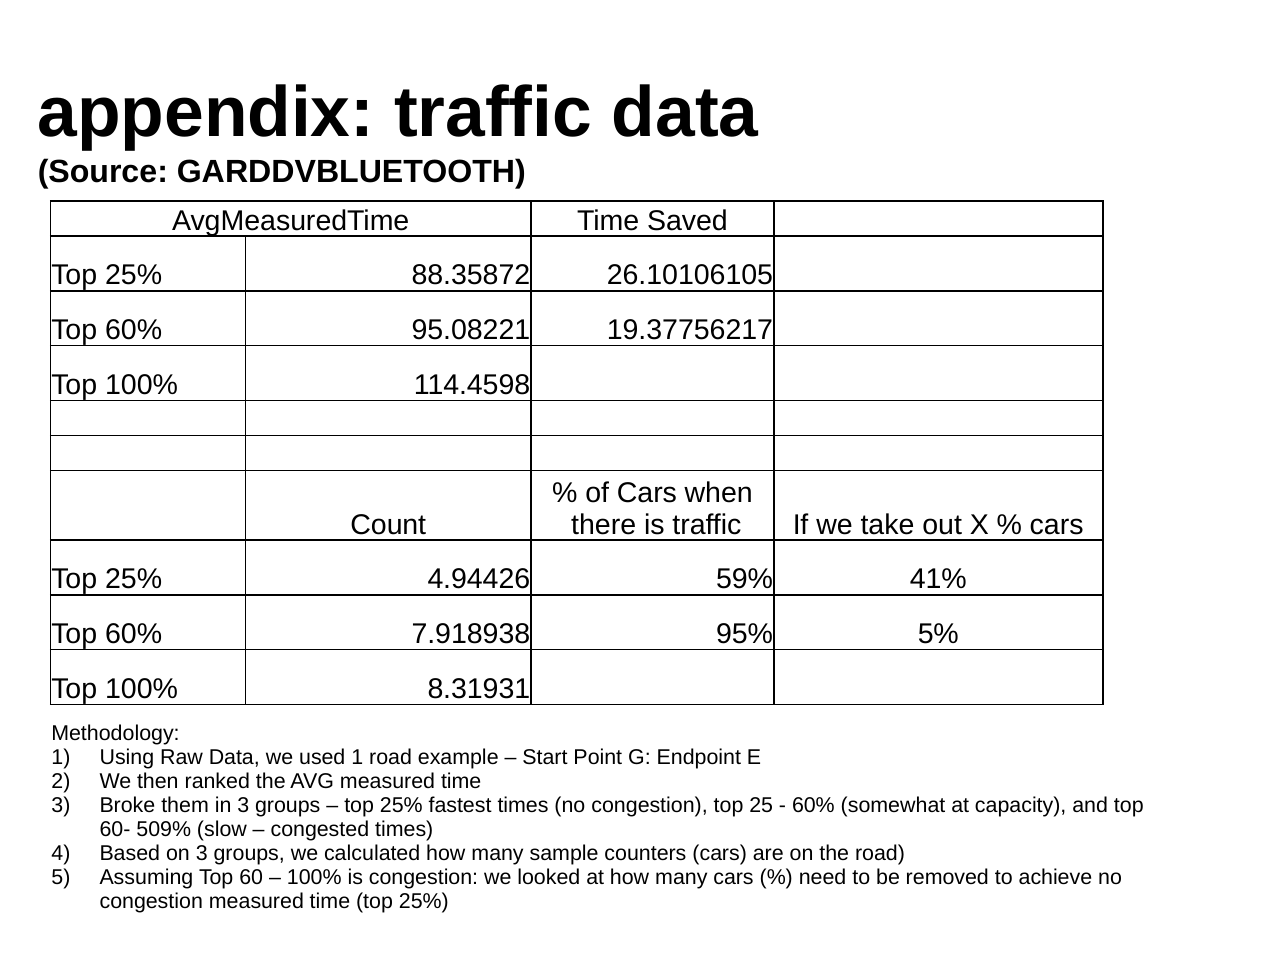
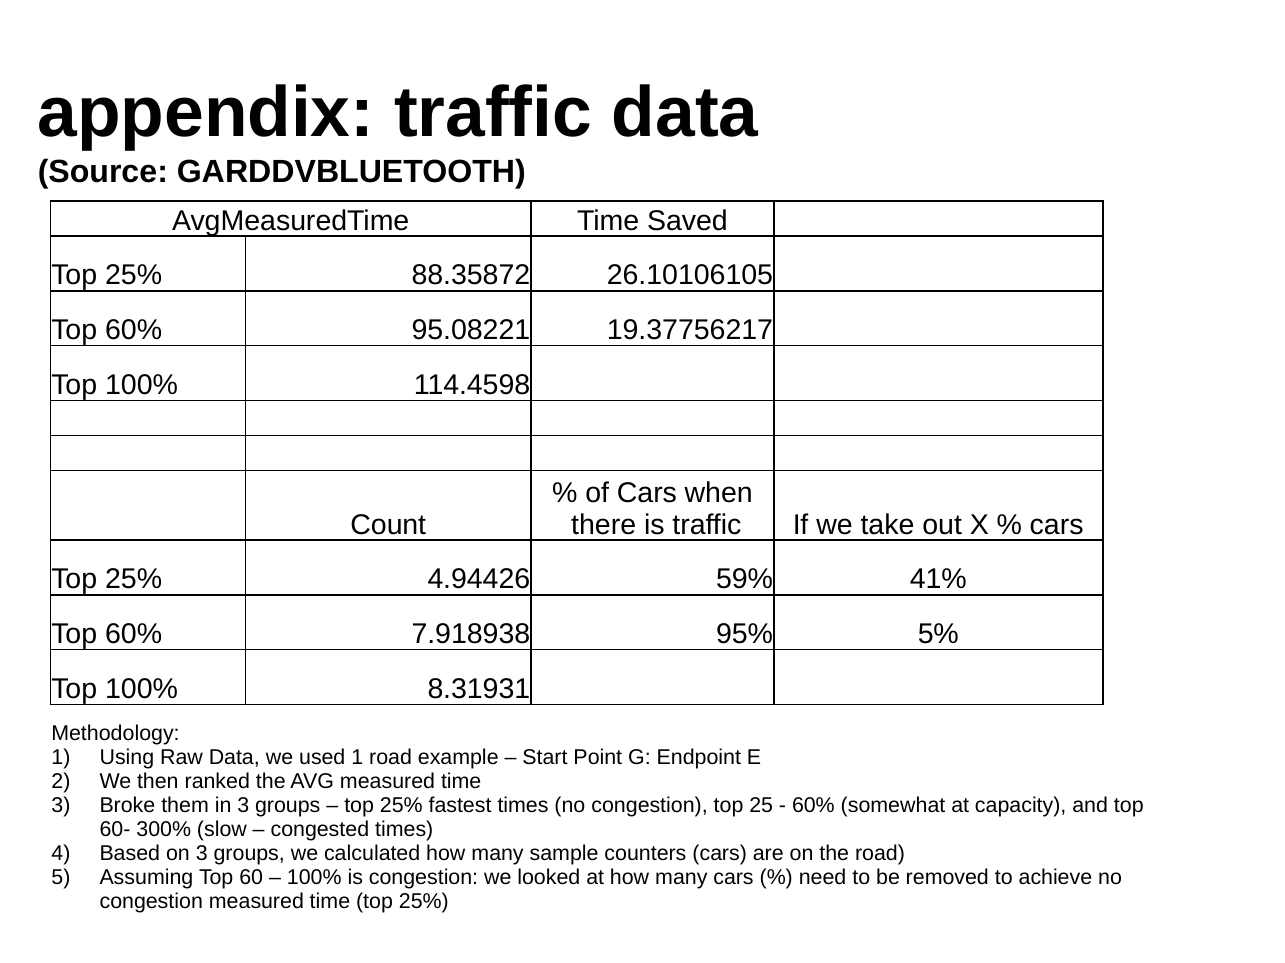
509%: 509% -> 300%
